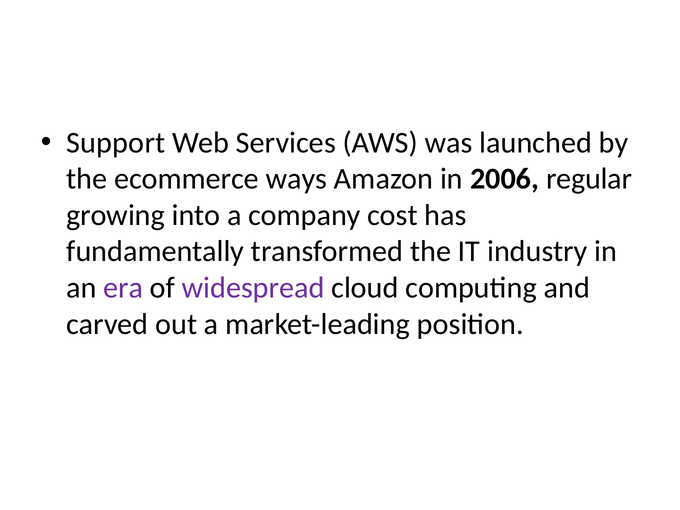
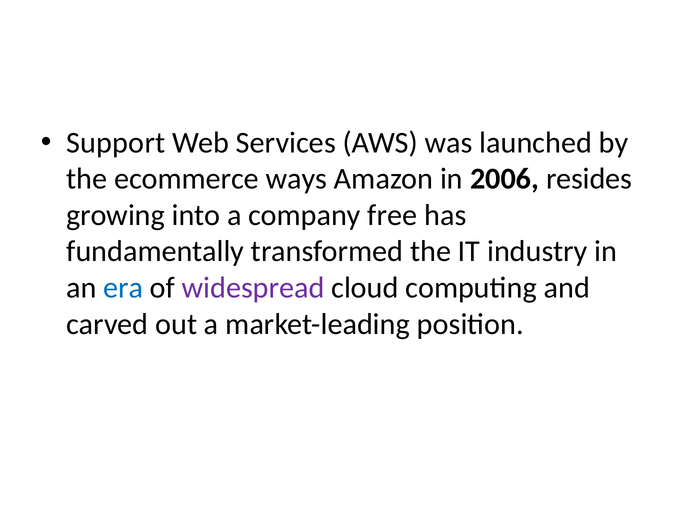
regular: regular -> resides
cost: cost -> free
era colour: purple -> blue
